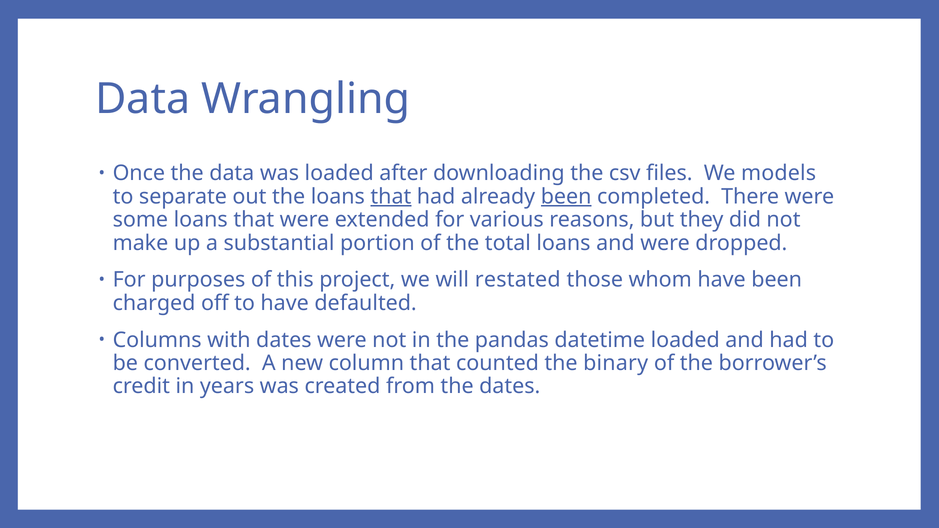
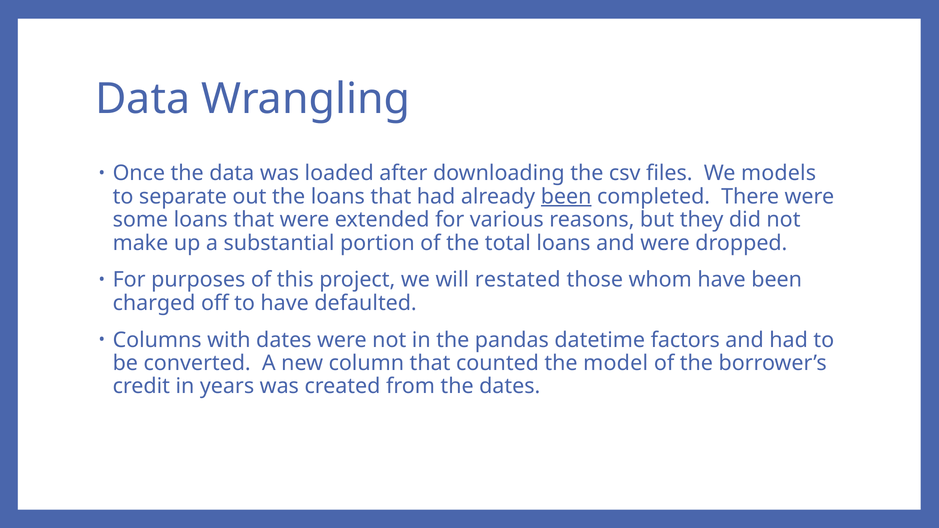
that at (391, 197) underline: present -> none
datetime loaded: loaded -> factors
binary: binary -> model
